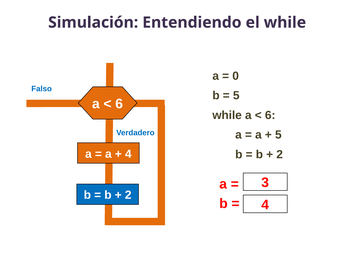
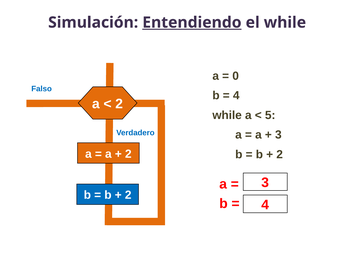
Entendiendo underline: none -> present
5 at (236, 96): 5 -> 4
6 at (119, 104): 6 -> 2
6 at (270, 115): 6 -> 5
5 at (278, 135): 5 -> 3
4 at (128, 154): 4 -> 2
